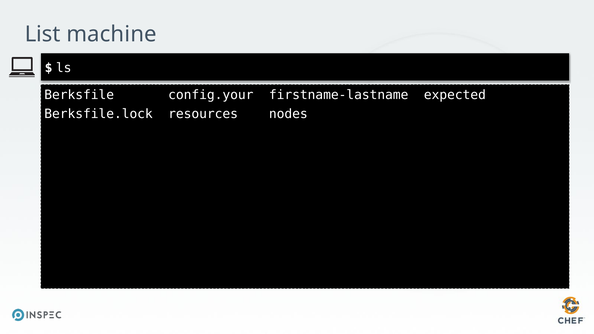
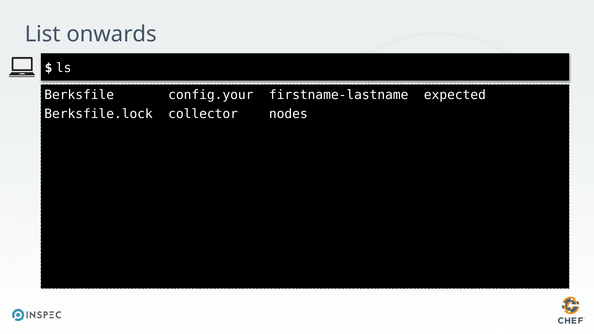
machine: machine -> onwards
resources: resources -> collector
